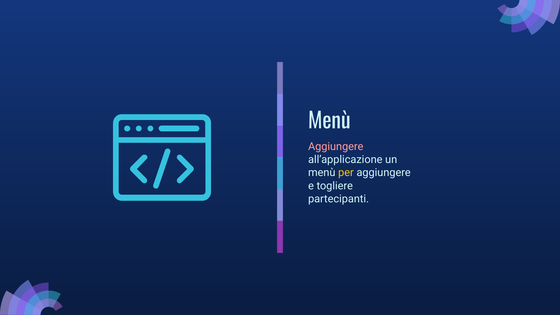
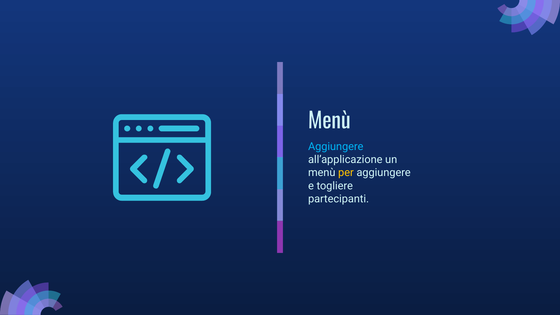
Aggiungere at (336, 147) colour: pink -> light blue
